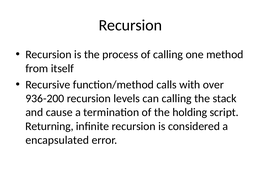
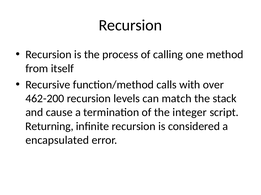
936-200: 936-200 -> 462-200
can calling: calling -> match
holding: holding -> integer
